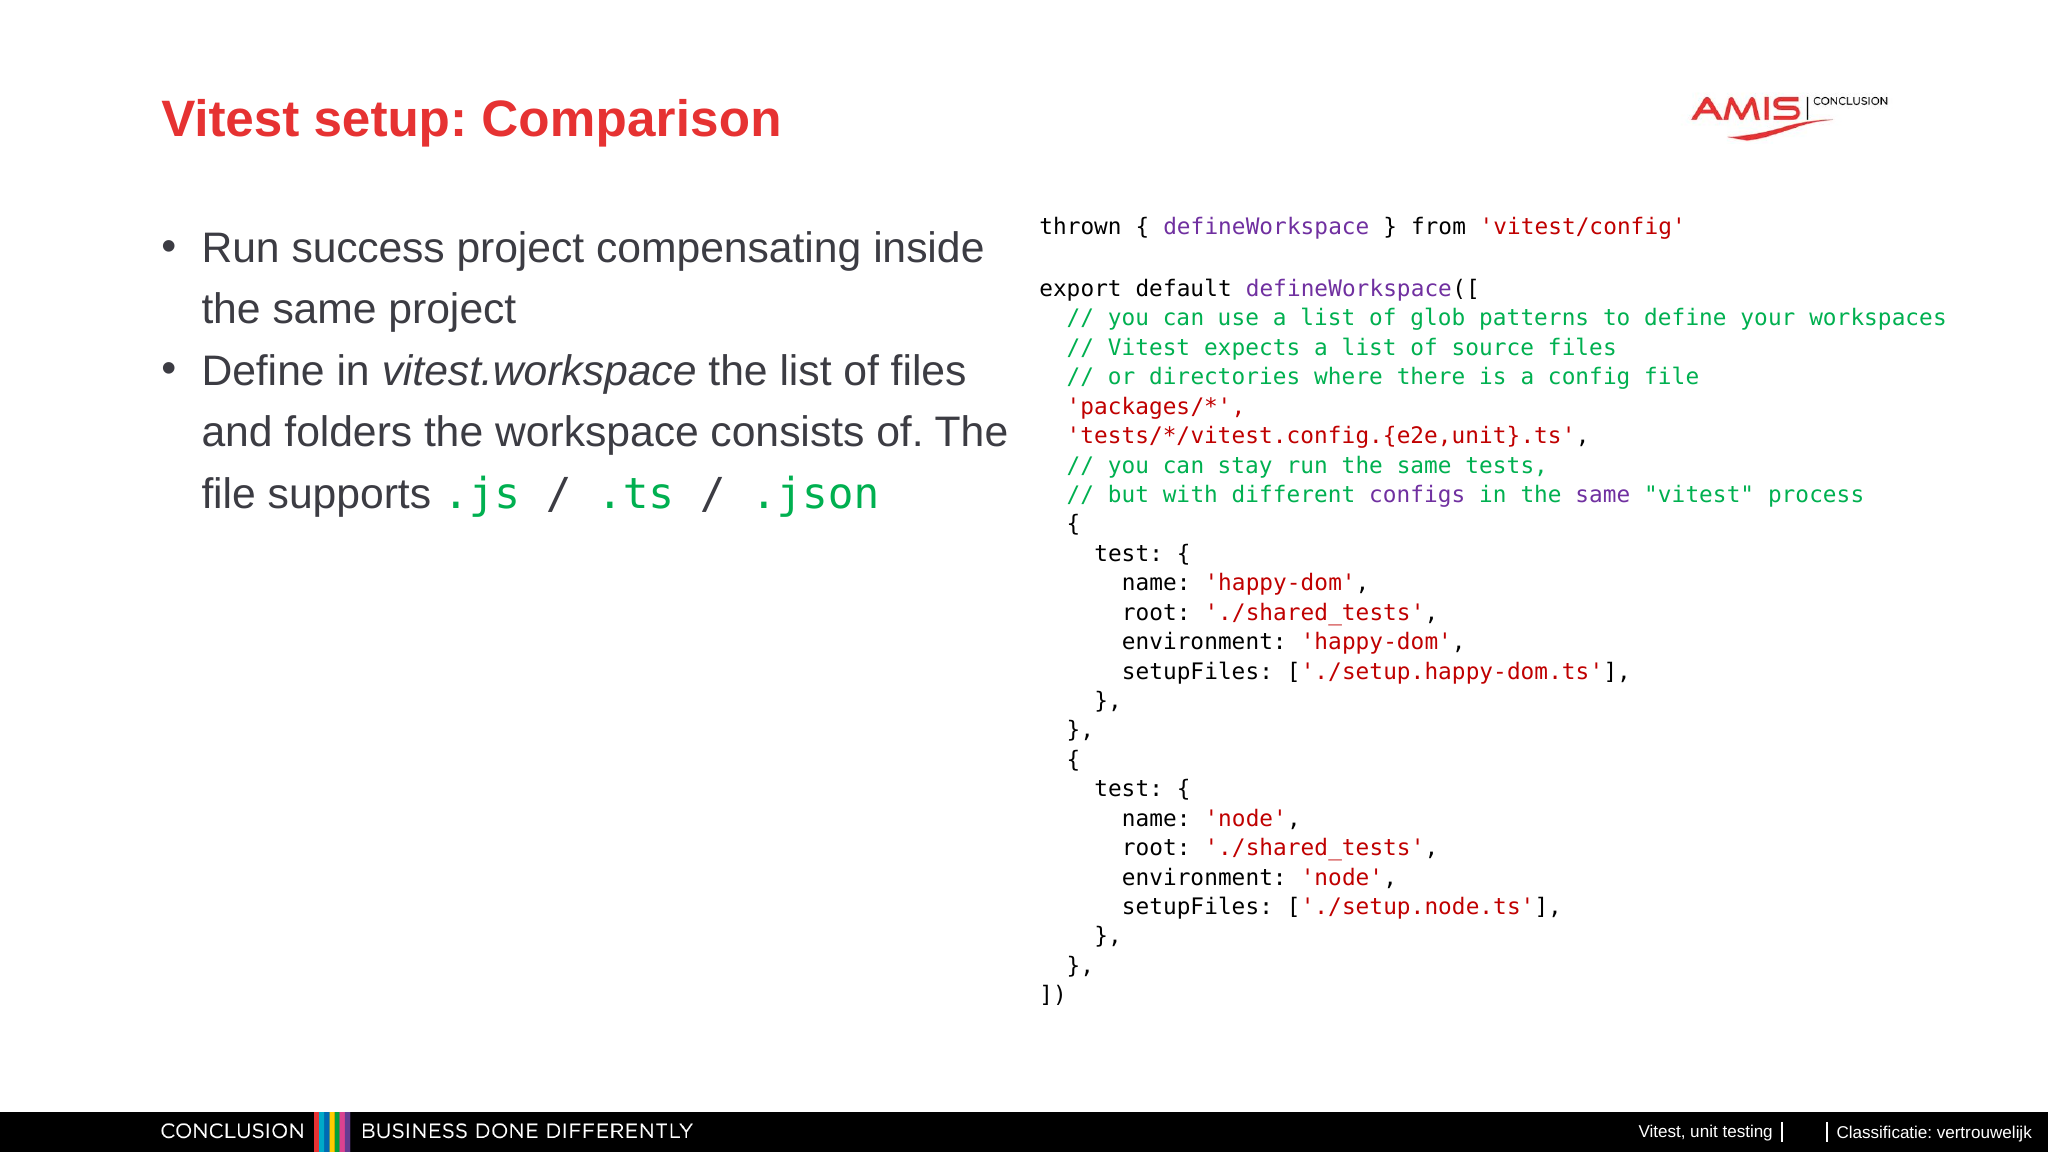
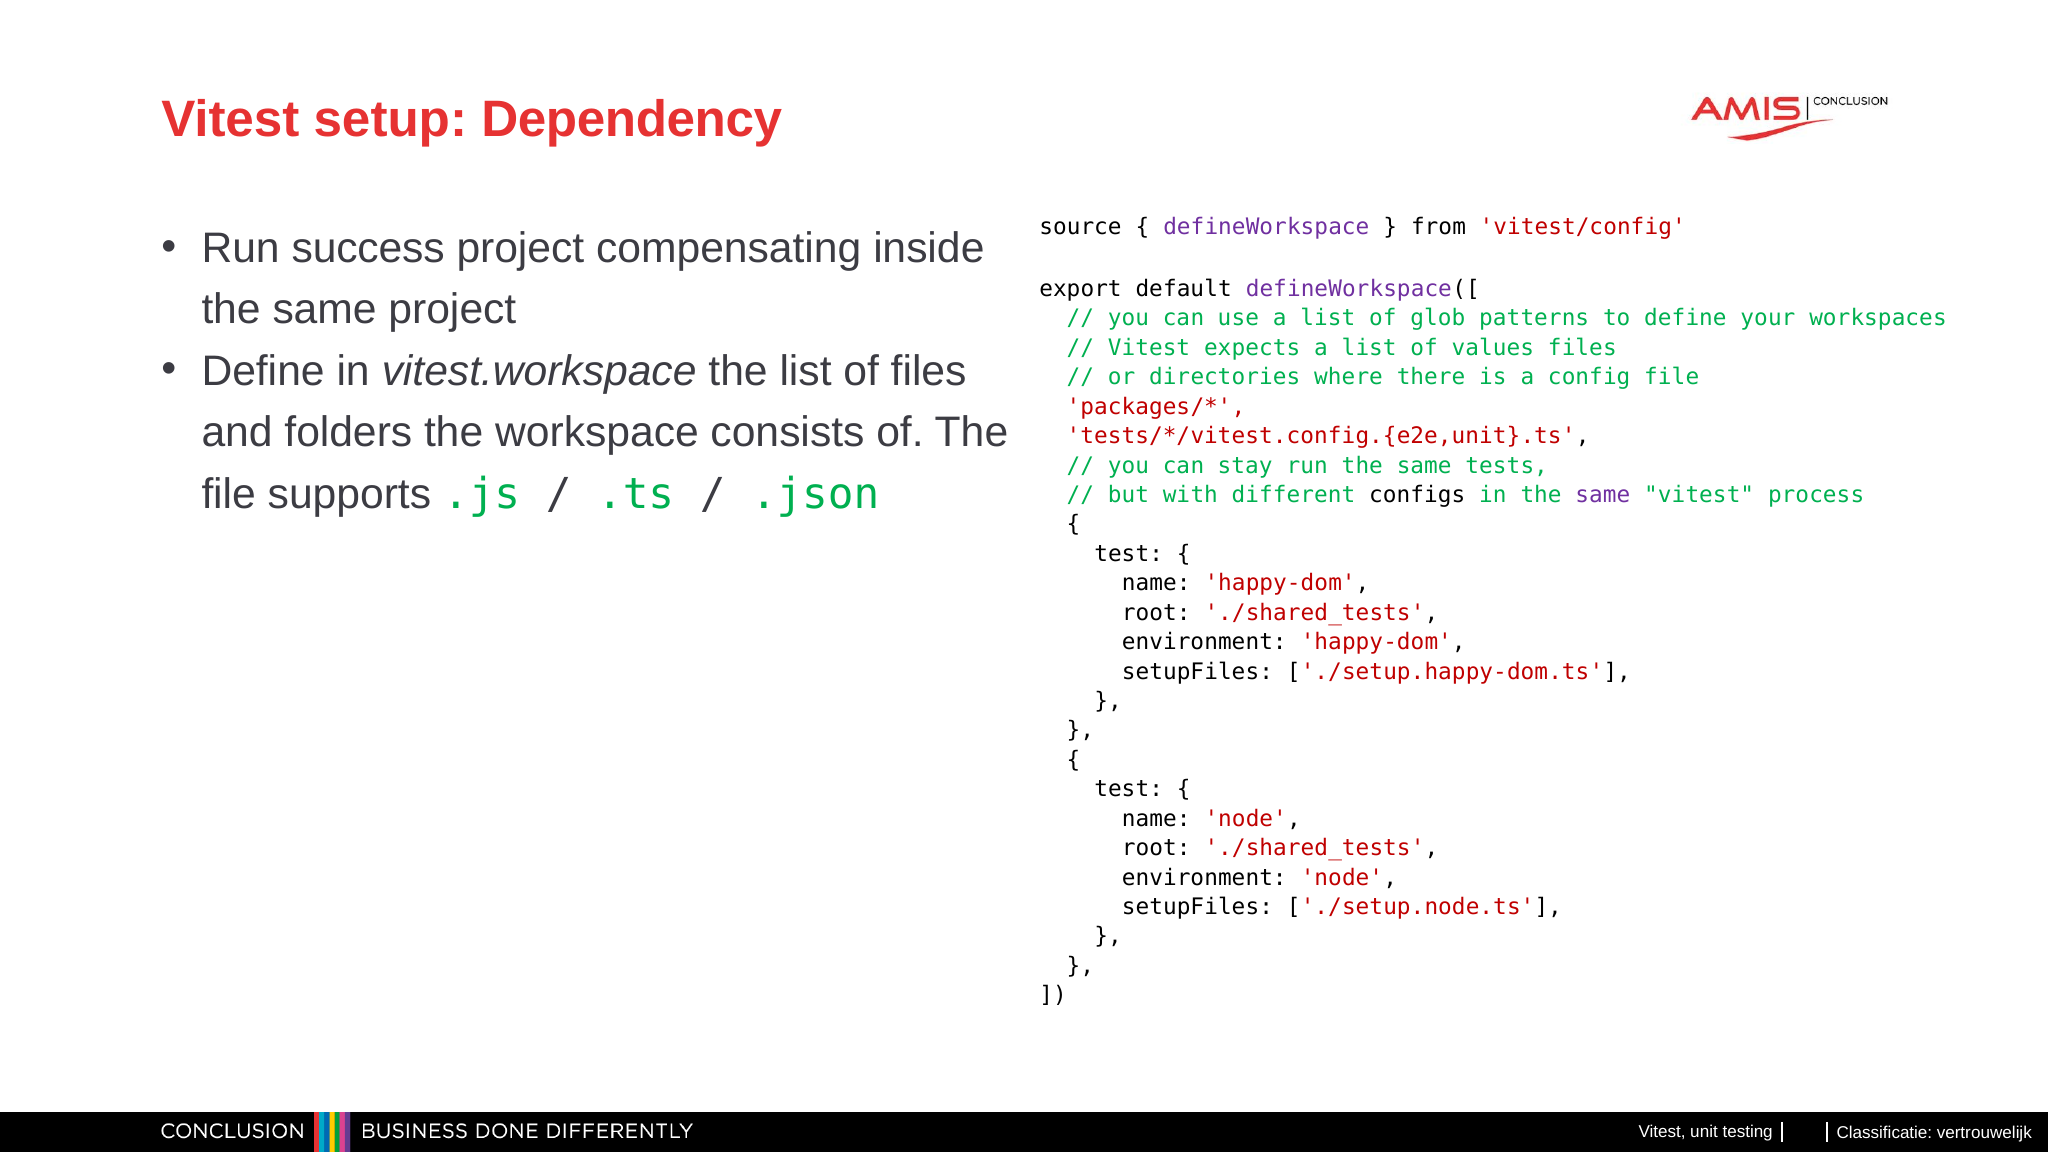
Comparison: Comparison -> Dependency
thrown: thrown -> source
source: source -> values
configs colour: purple -> black
